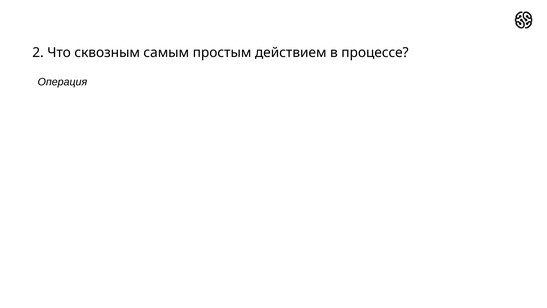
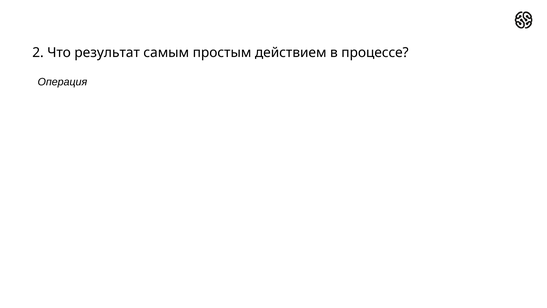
сквозным: сквозным -> результат
